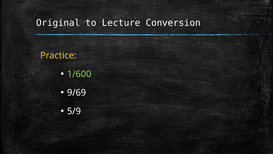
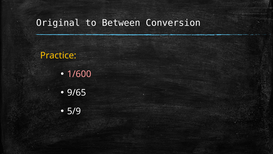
Lecture: Lecture -> Between
1/600 colour: light green -> pink
9/69: 9/69 -> 9/65
